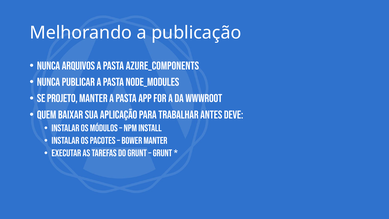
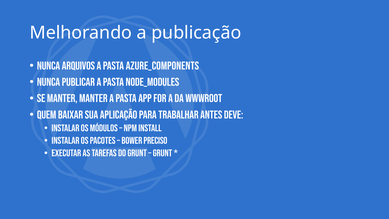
Se projeto: projeto -> manter
bower manter: manter -> preciso
